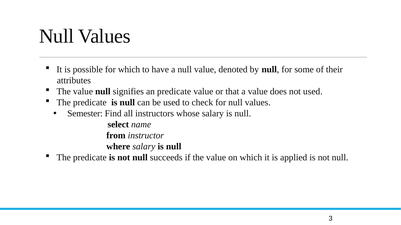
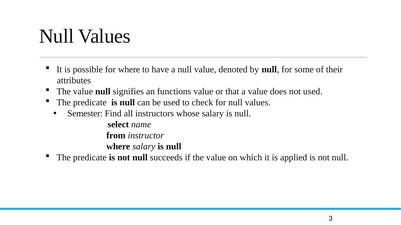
for which: which -> where
an predicate: predicate -> functions
